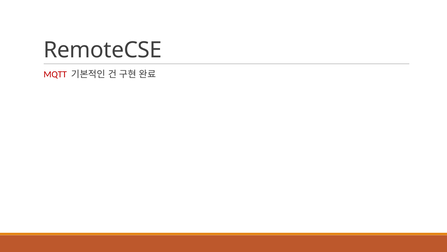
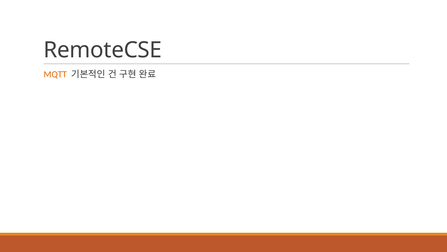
MQTT colour: red -> orange
